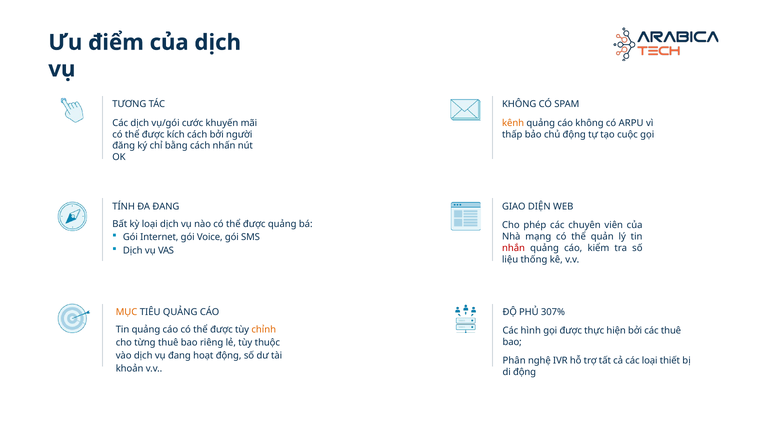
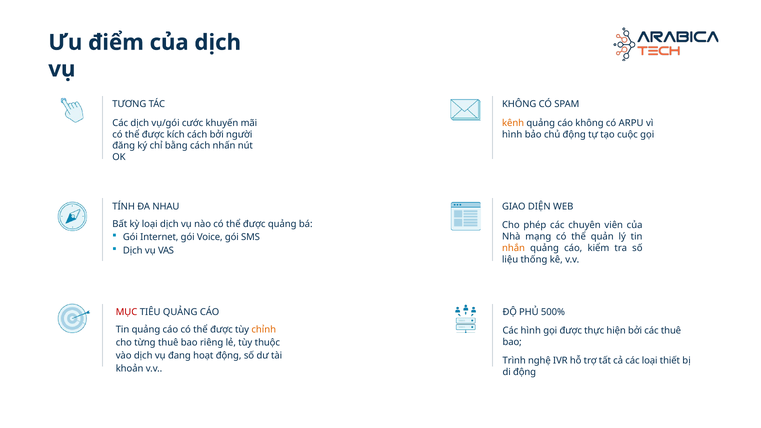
thấp at (512, 134): thấp -> hình
ĐA ĐANG: ĐANG -> NHAU
nhắn colour: red -> orange
MỤC colour: orange -> red
307%: 307% -> 500%
Phân: Phân -> Trình
